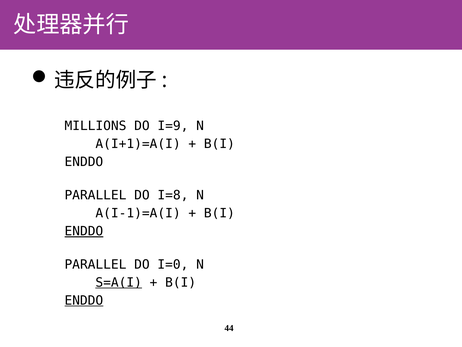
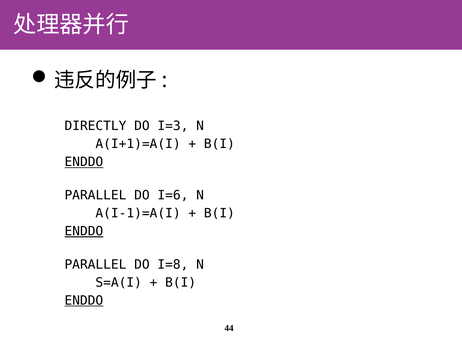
MILLIONS: MILLIONS -> DIRECTLY
I=9: I=9 -> I=3
ENDDO at (84, 162) underline: none -> present
I=8: I=8 -> I=6
I=0: I=0 -> I=8
S=A(I underline: present -> none
